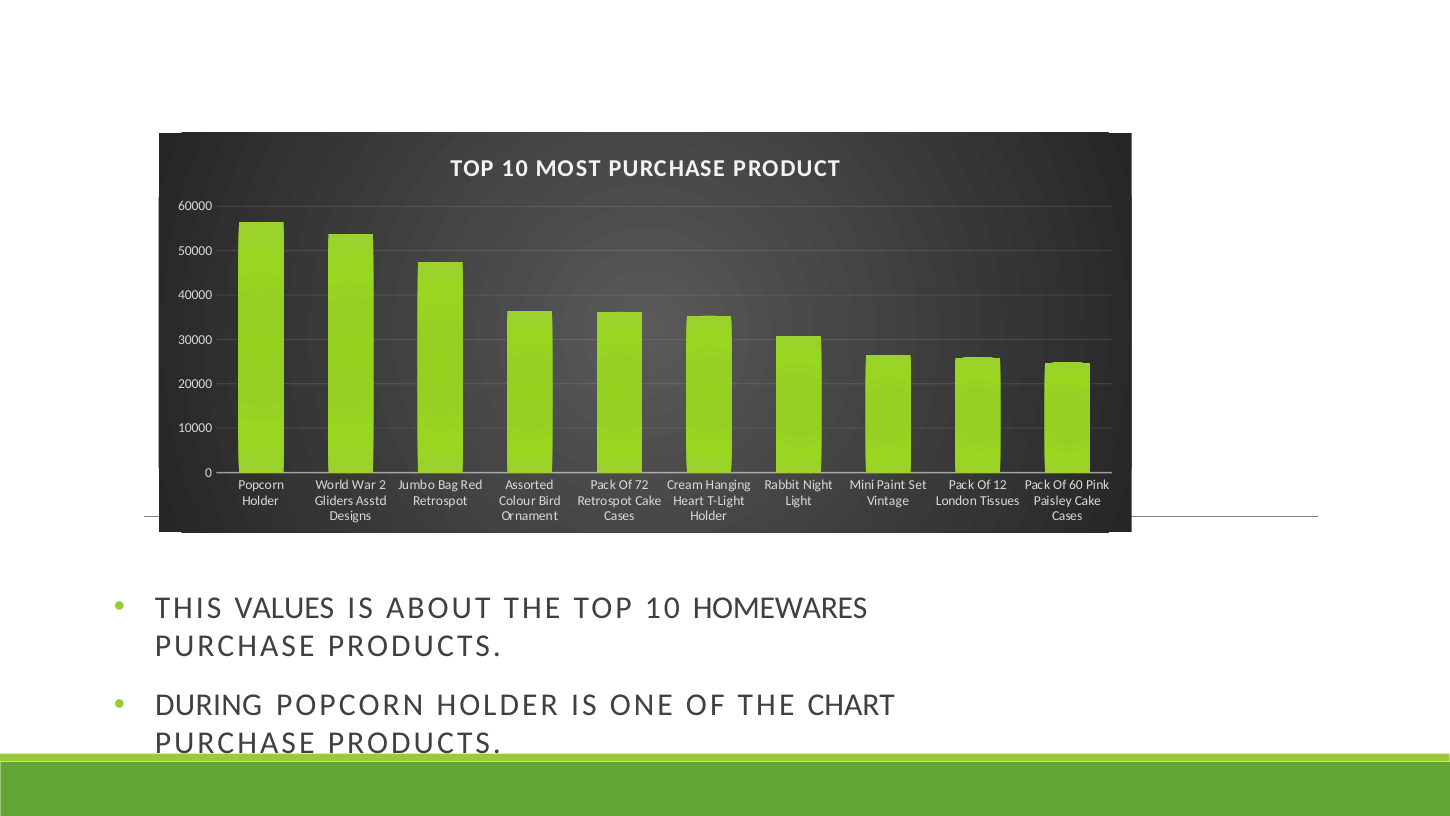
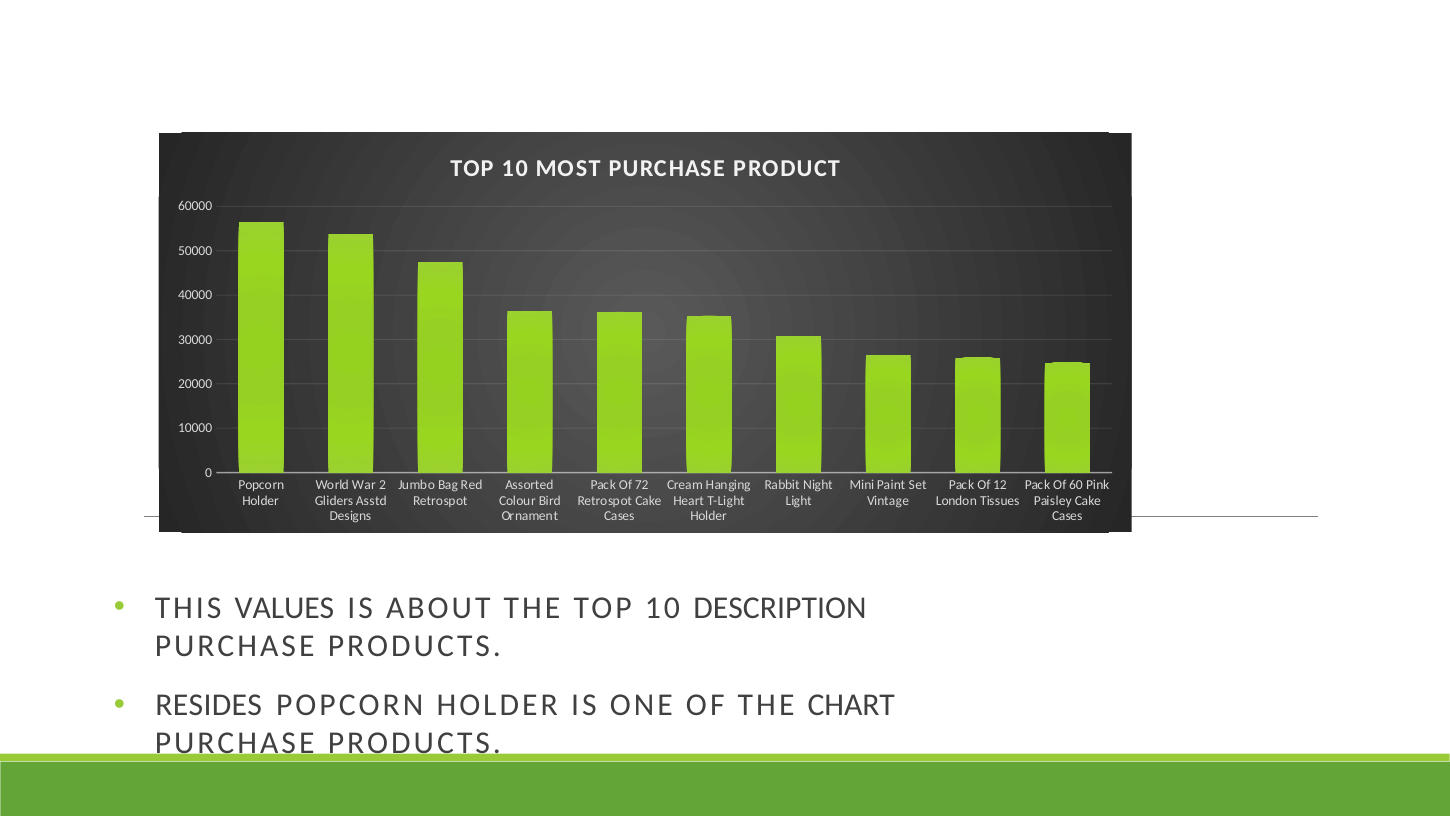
HOMEWARES: HOMEWARES -> DESCRIPTION
DURING: DURING -> RESIDES
